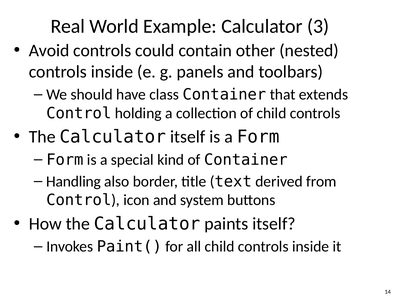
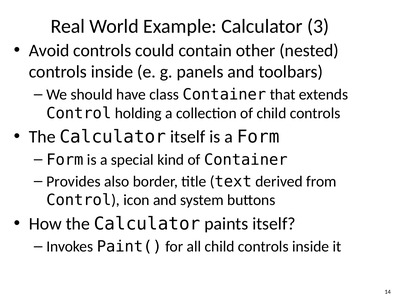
Handling: Handling -> Provides
